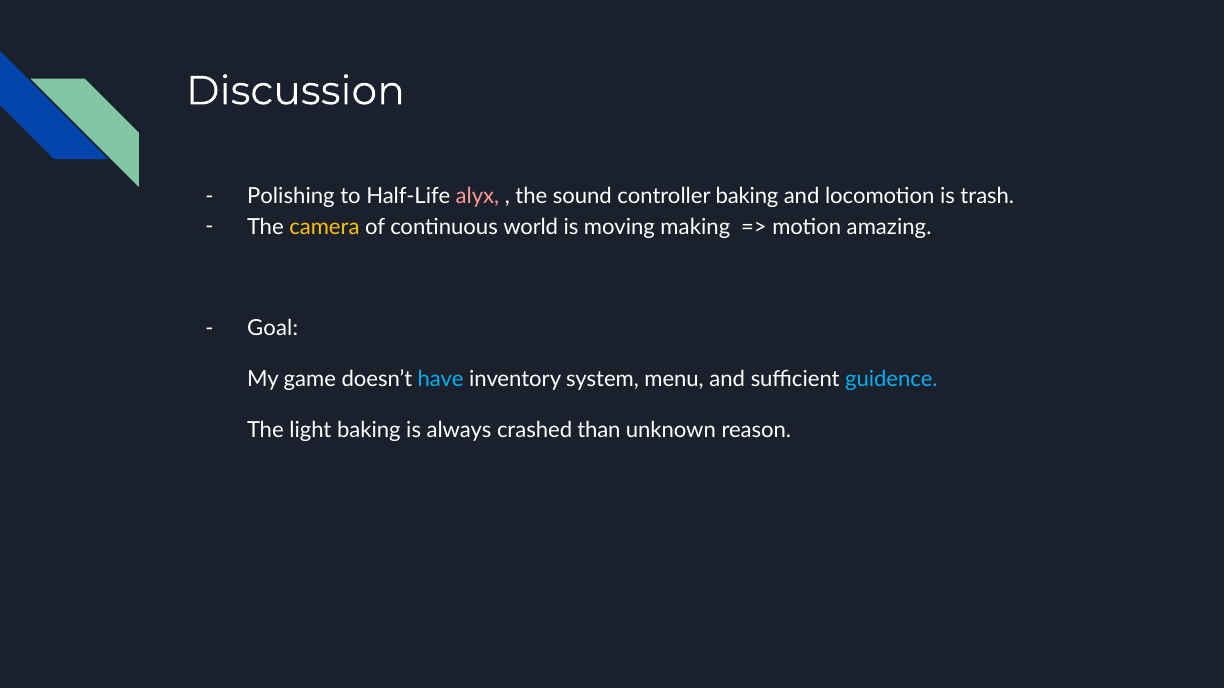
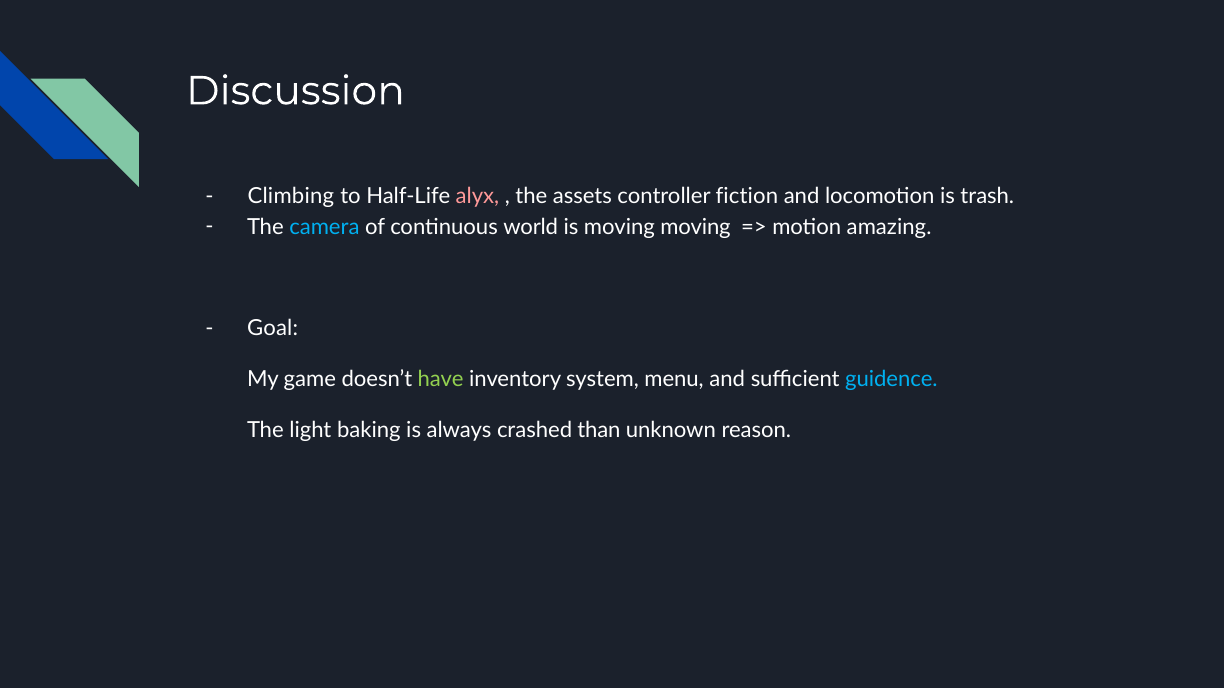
Polishing: Polishing -> Climbing
sound: sound -> assets
controller baking: baking -> fiction
camera colour: yellow -> light blue
moving making: making -> moving
have colour: light blue -> light green
